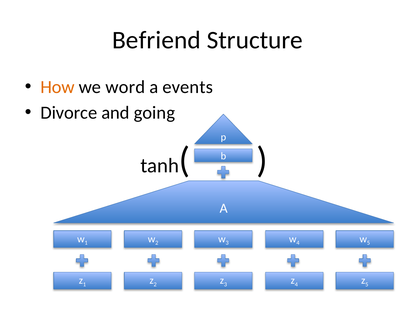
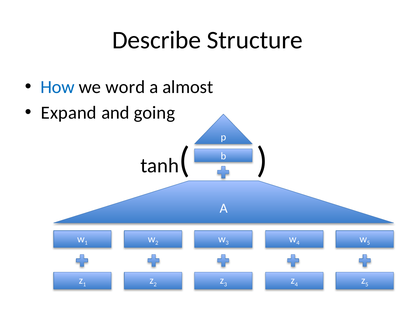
Befriend: Befriend -> Describe
How colour: orange -> blue
events: events -> almost
Divorce: Divorce -> Expand
